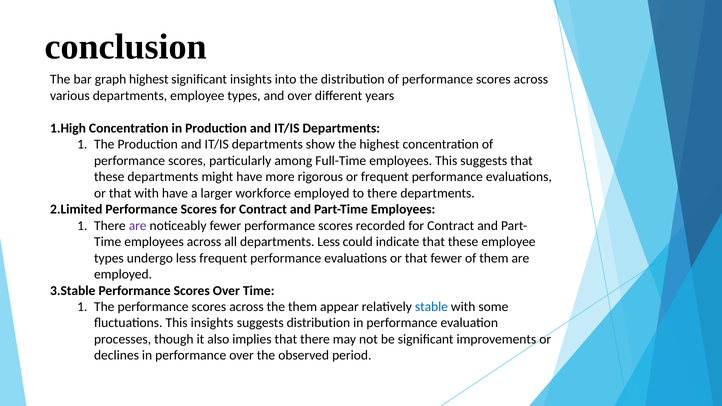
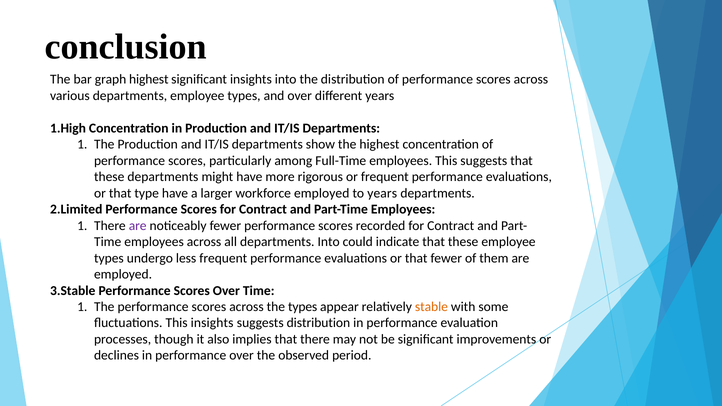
that with: with -> type
to there: there -> years
departments Less: Less -> Into
the them: them -> types
stable colour: blue -> orange
